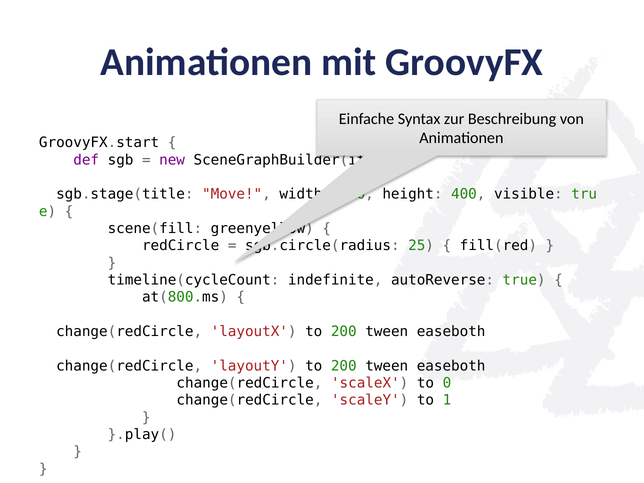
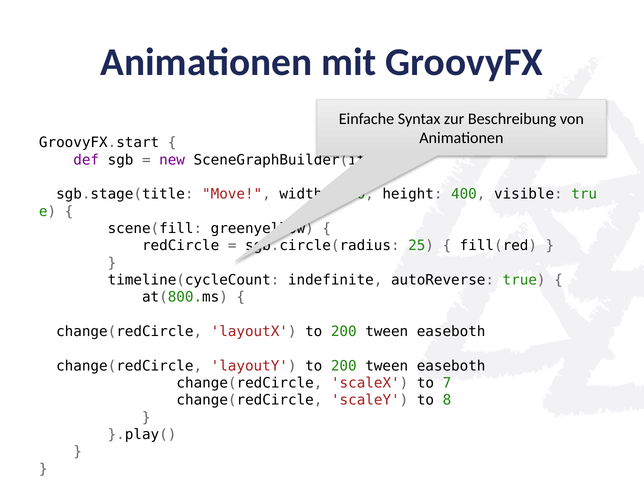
0: 0 -> 7
1: 1 -> 8
